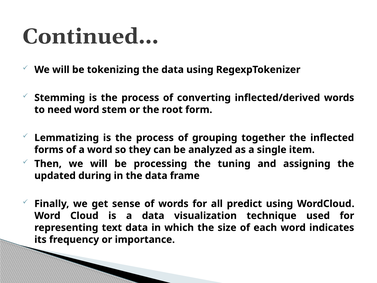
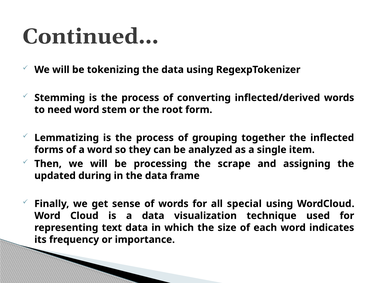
tuning: tuning -> scrape
predict: predict -> special
